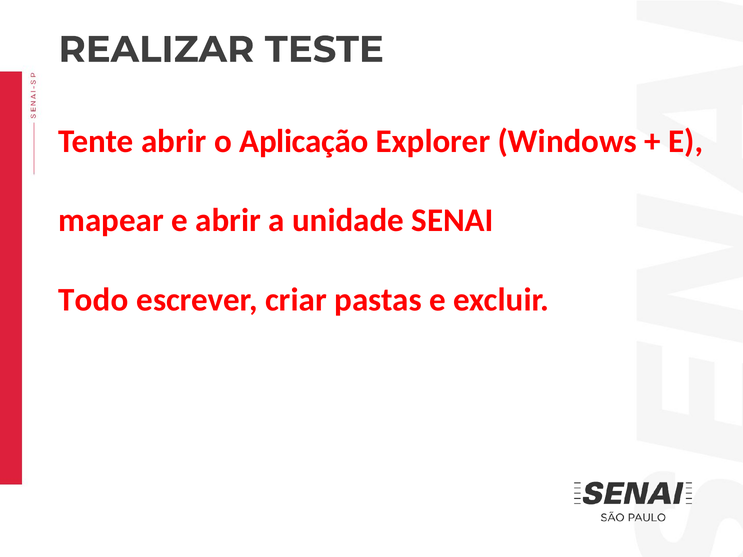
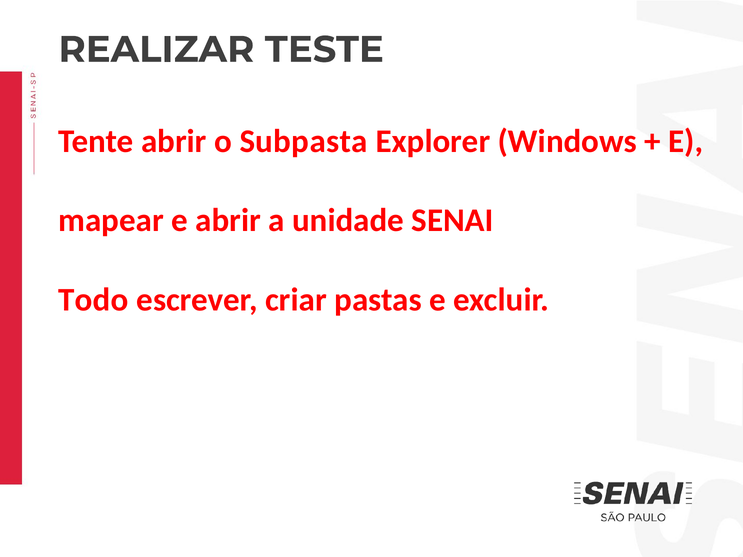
Aplicação: Aplicação -> Subpasta
